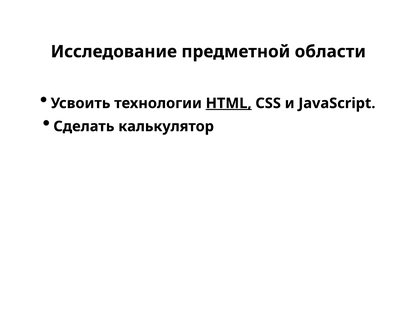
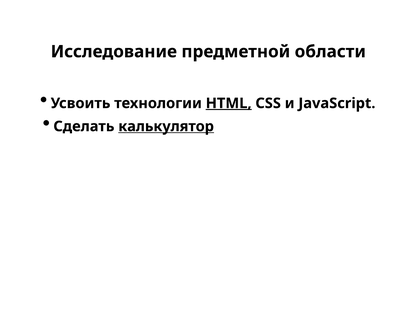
калькулятор underline: none -> present
